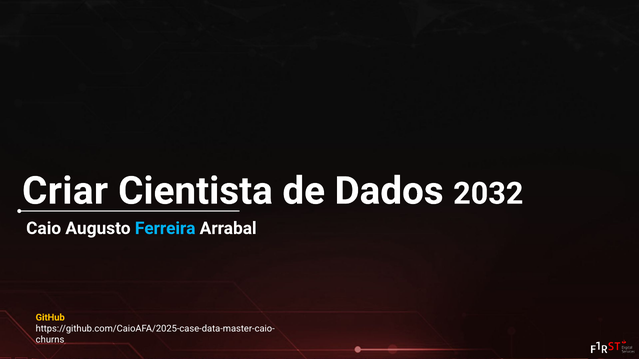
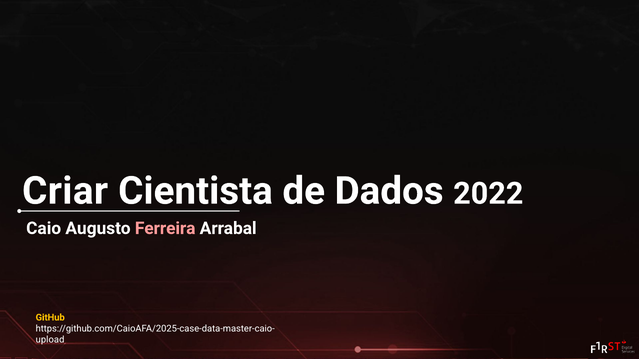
2032: 2032 -> 2022
Ferreira colour: light blue -> pink
churns: churns -> upload
